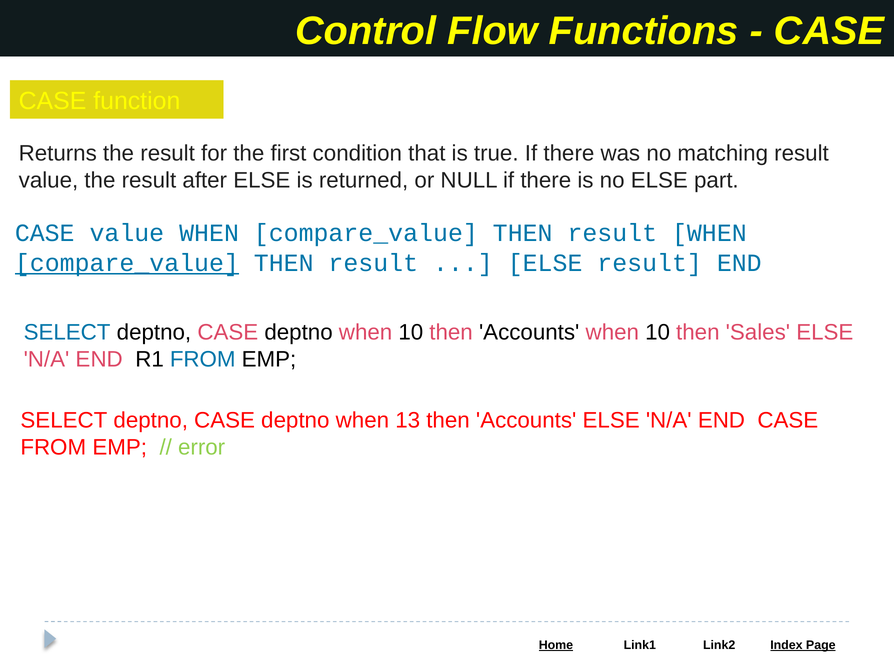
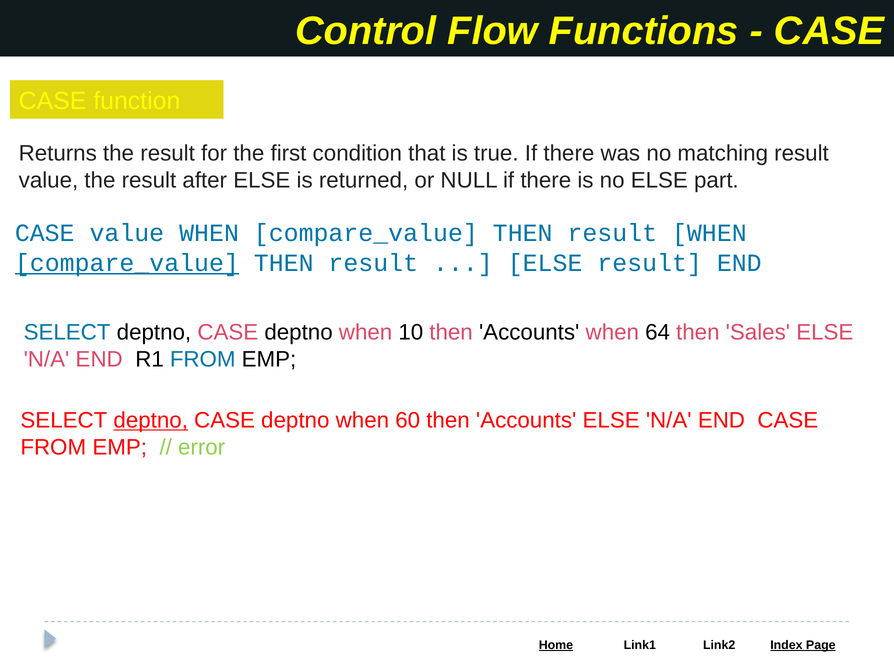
Accounts when 10: 10 -> 64
deptno at (151, 420) underline: none -> present
13: 13 -> 60
